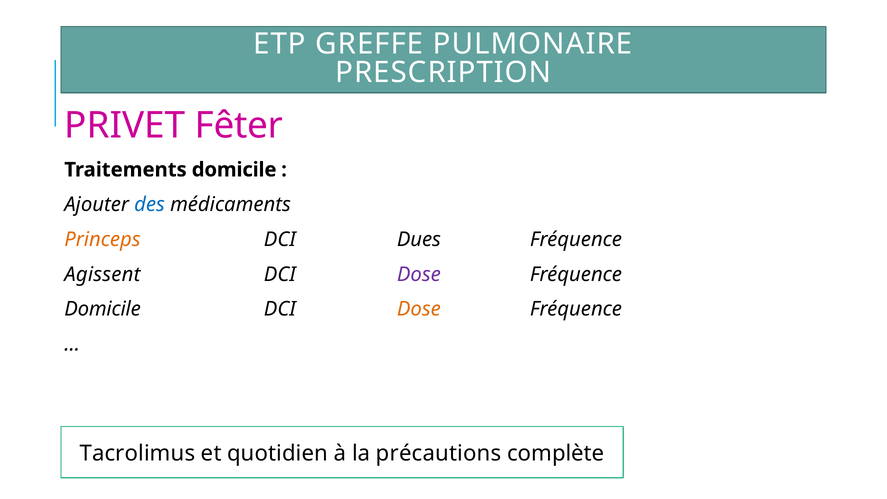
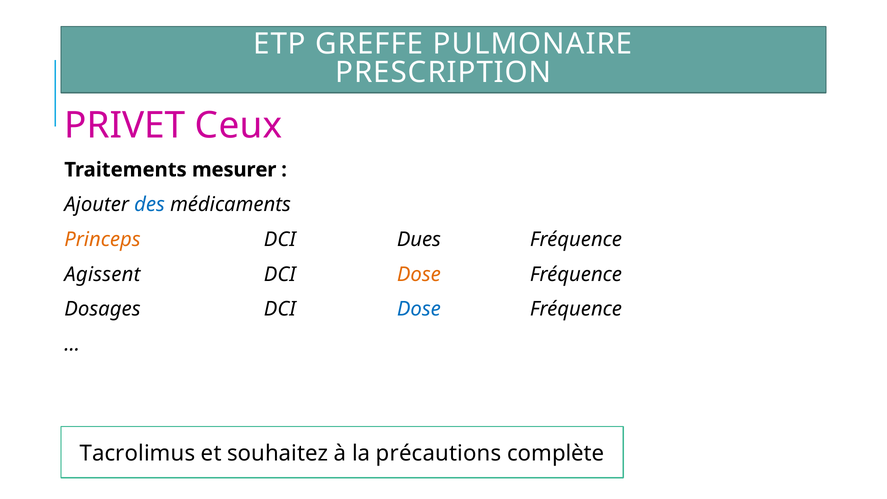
Fêter: Fêter -> Ceux
Traitements domicile: domicile -> mesurer
Dose at (419, 274) colour: purple -> orange
Domicile at (103, 309): Domicile -> Dosages
Dose at (419, 309) colour: orange -> blue
quotidien: quotidien -> souhaitez
